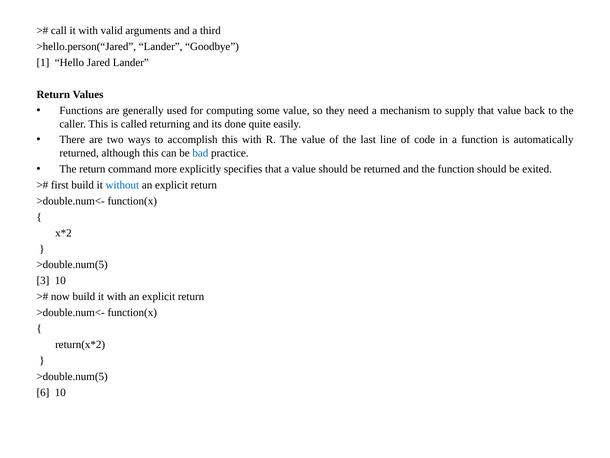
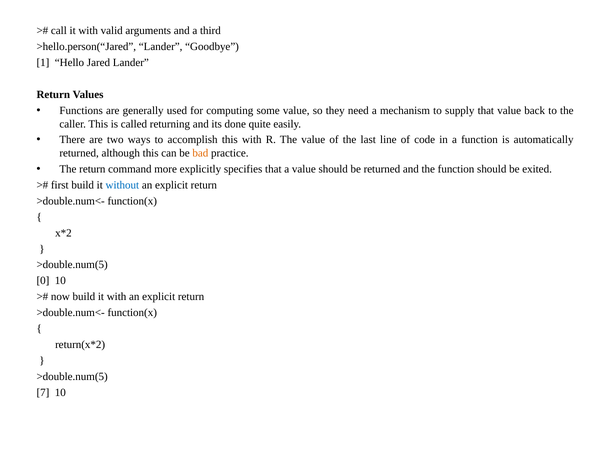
bad colour: blue -> orange
3: 3 -> 0
6: 6 -> 7
